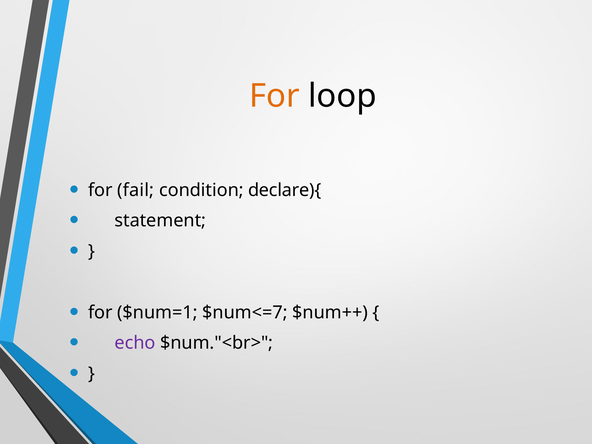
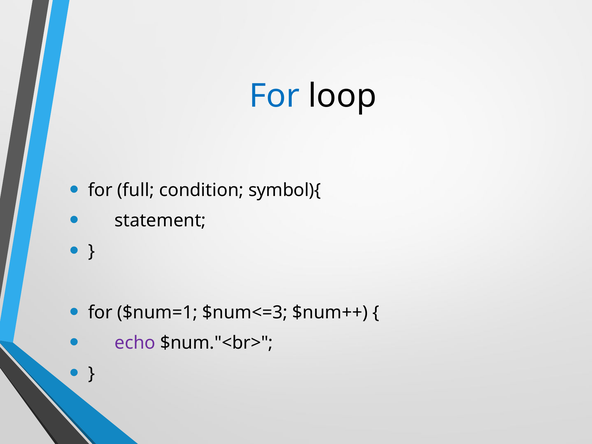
For at (274, 96) colour: orange -> blue
fail: fail -> full
declare){: declare){ -> symbol){
$num<=7: $num<=7 -> $num<=3
